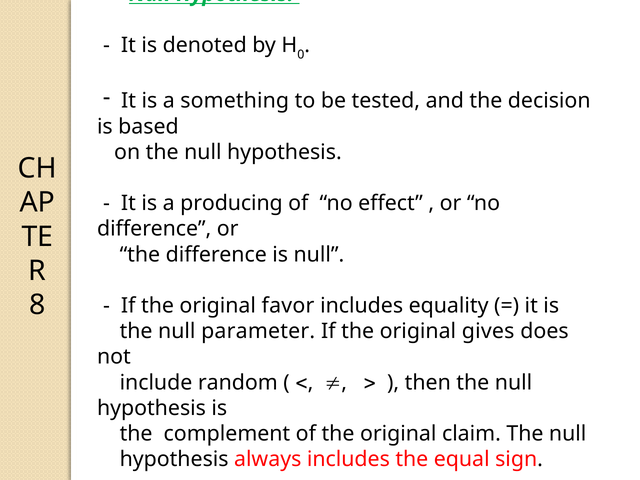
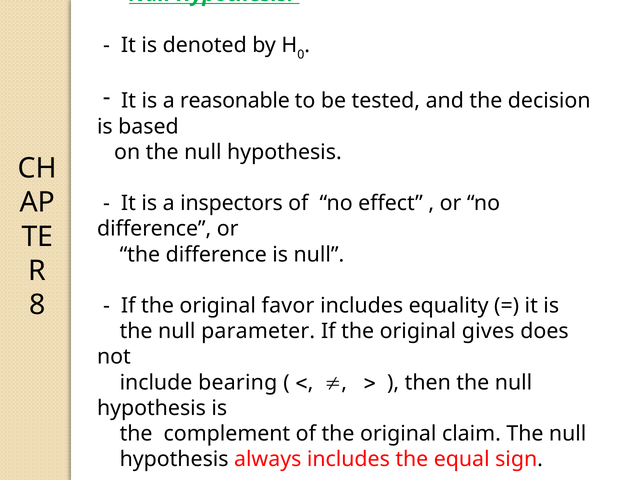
something: something -> reasonable
producing: producing -> inspectors
random: random -> bearing
